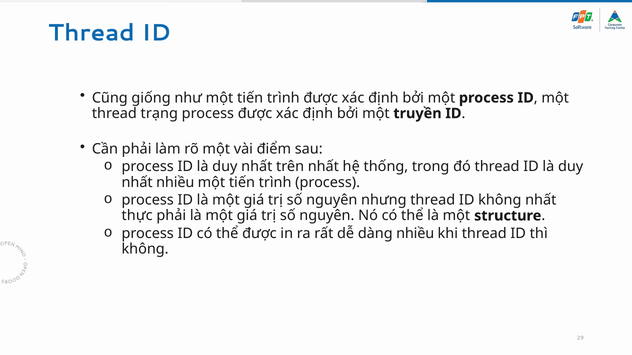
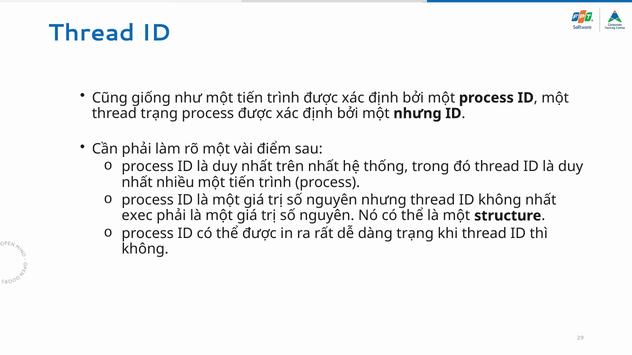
một truyền: truyền -> nhưng
thực: thực -> exec
dàng nhiều: nhiều -> trạng
